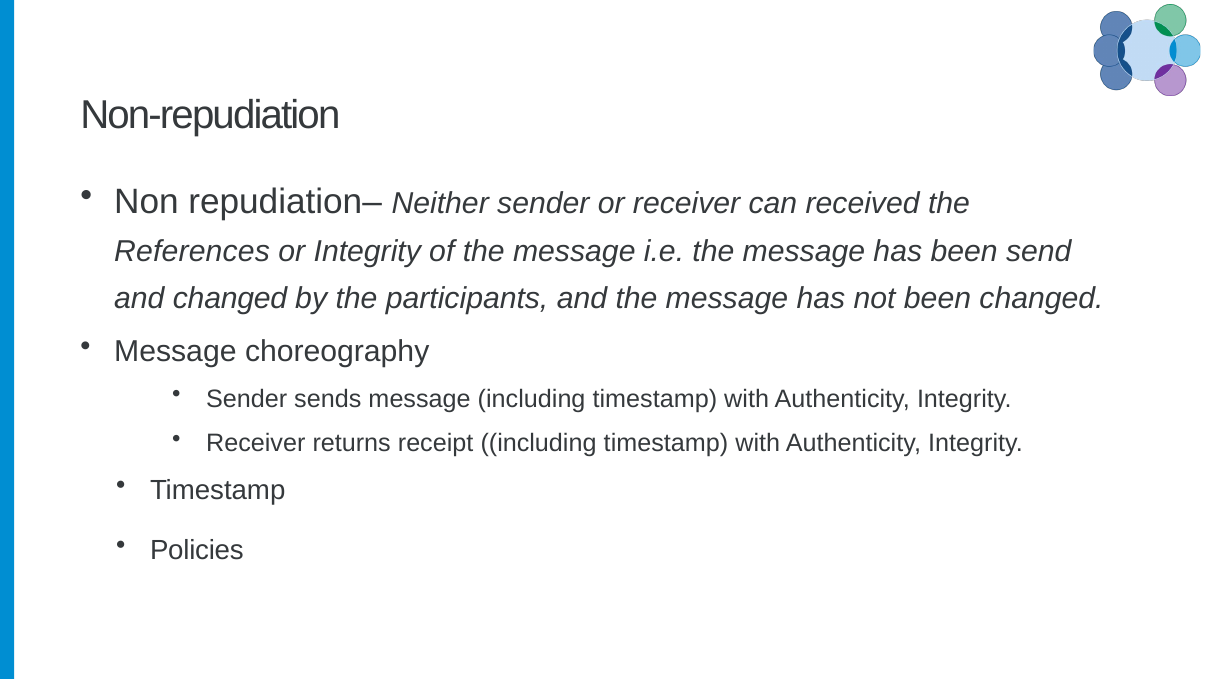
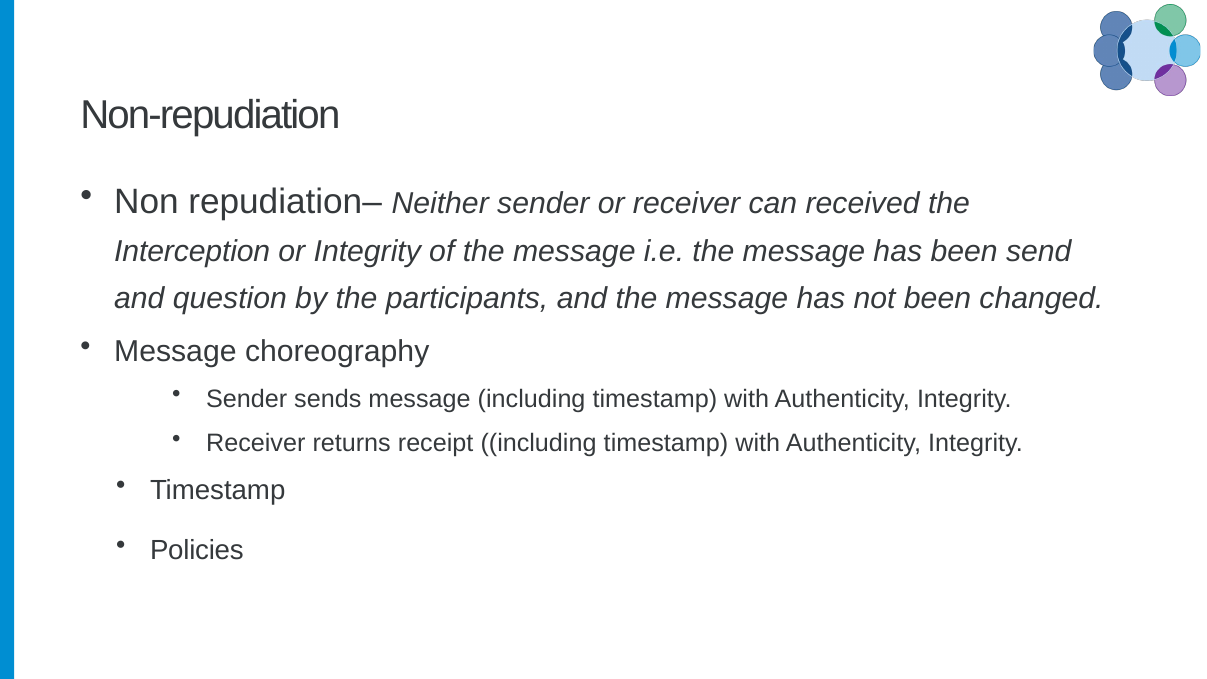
References: References -> Interception
and changed: changed -> question
